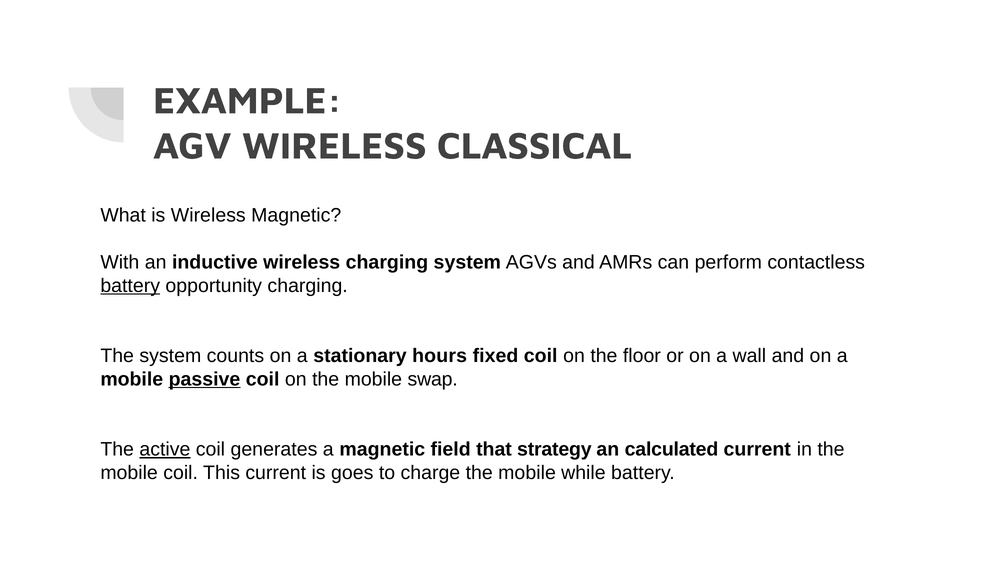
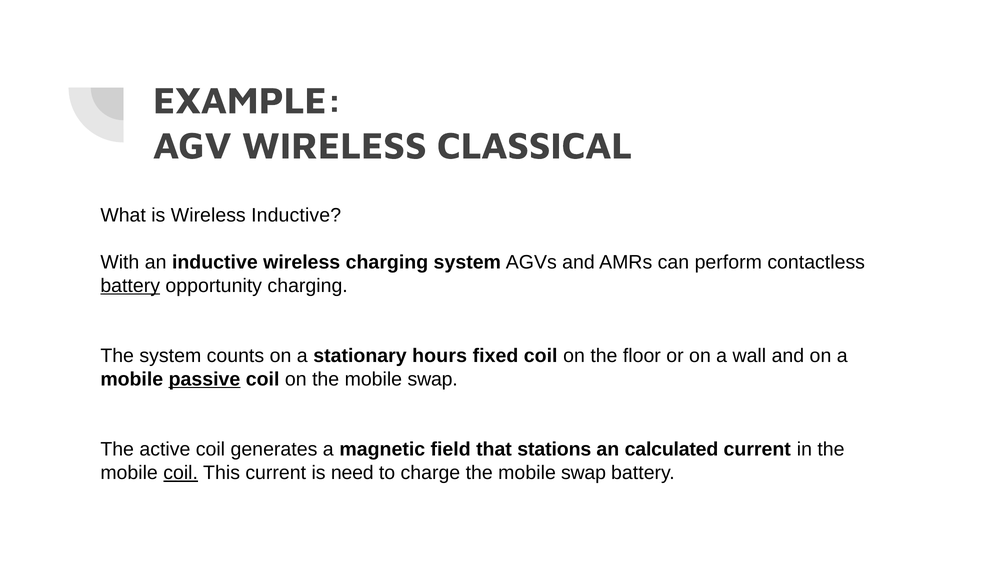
Wireless Magnetic: Magnetic -> Inductive
active underline: present -> none
strategy: strategy -> stations
coil at (181, 473) underline: none -> present
goes: goes -> need
charge the mobile while: while -> swap
